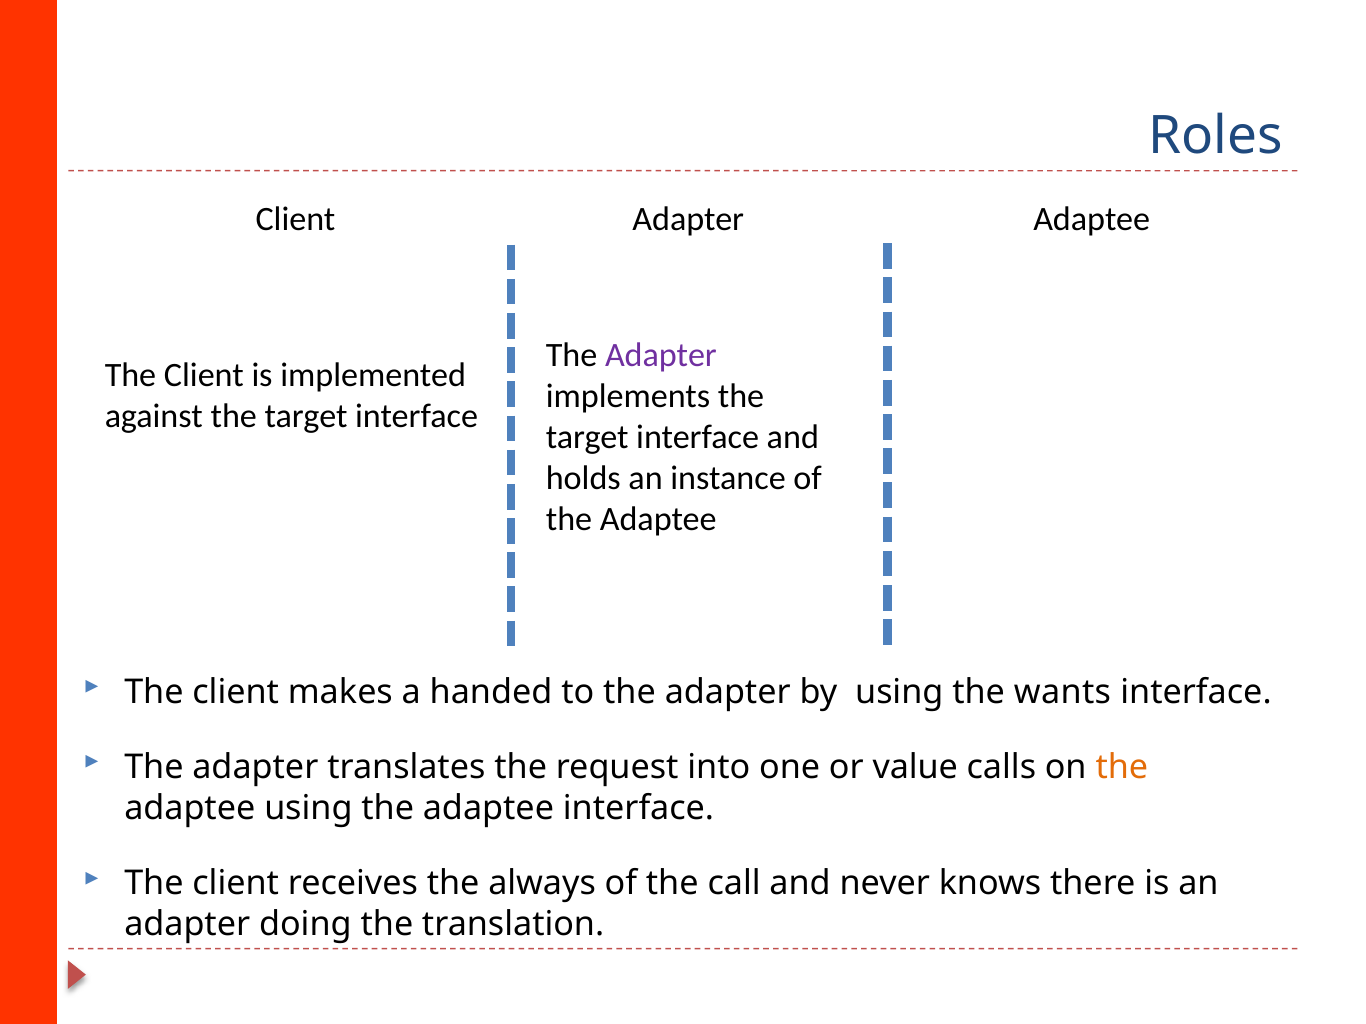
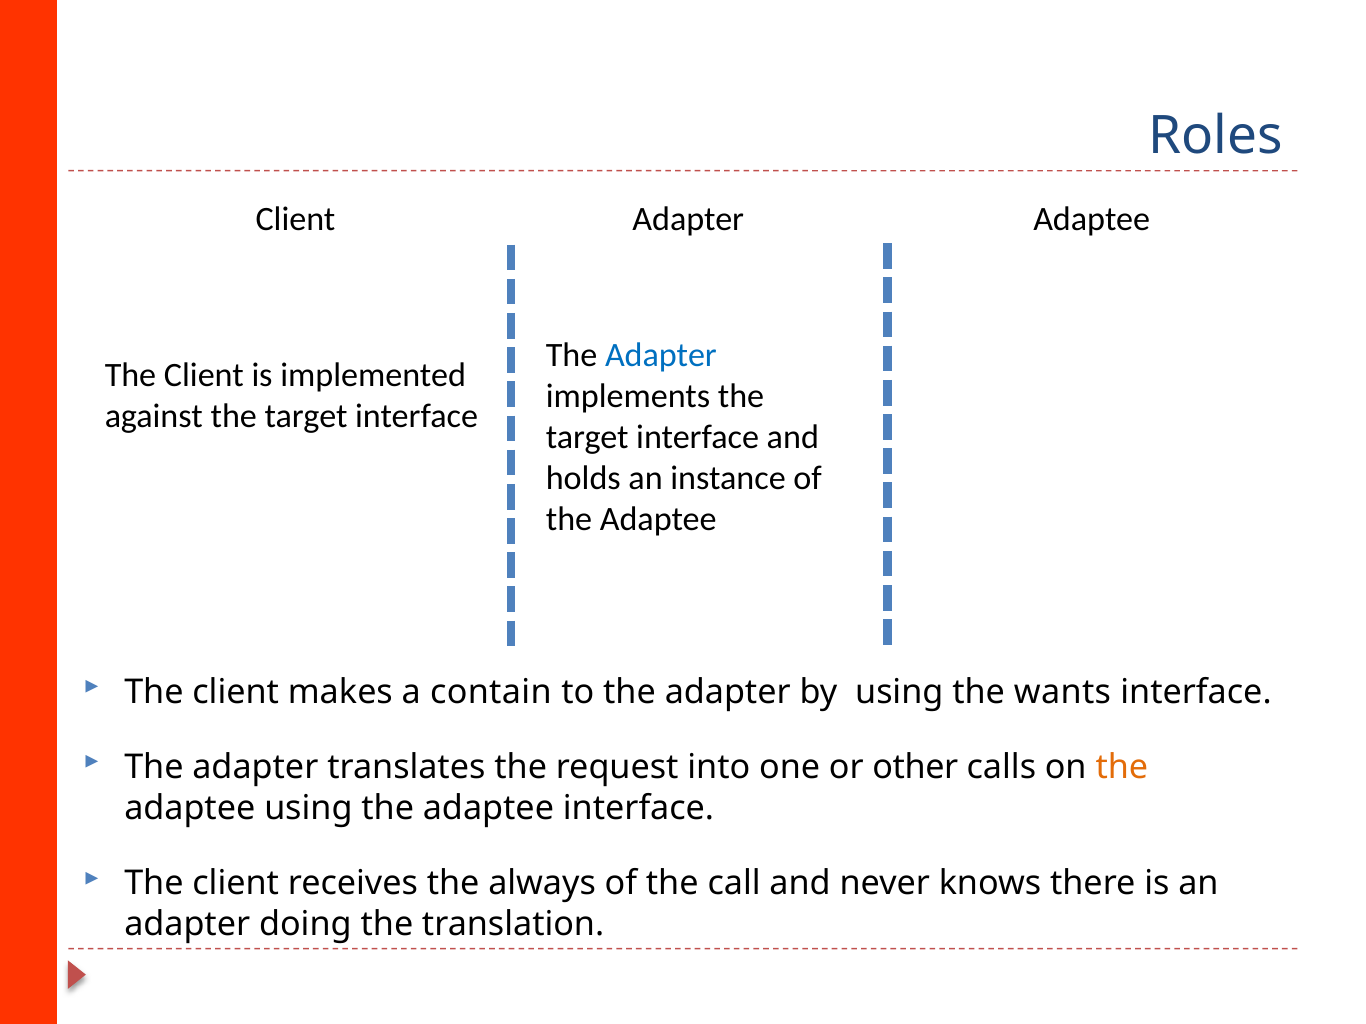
Adapter at (661, 355) colour: purple -> blue
handed: handed -> contain
value: value -> other
